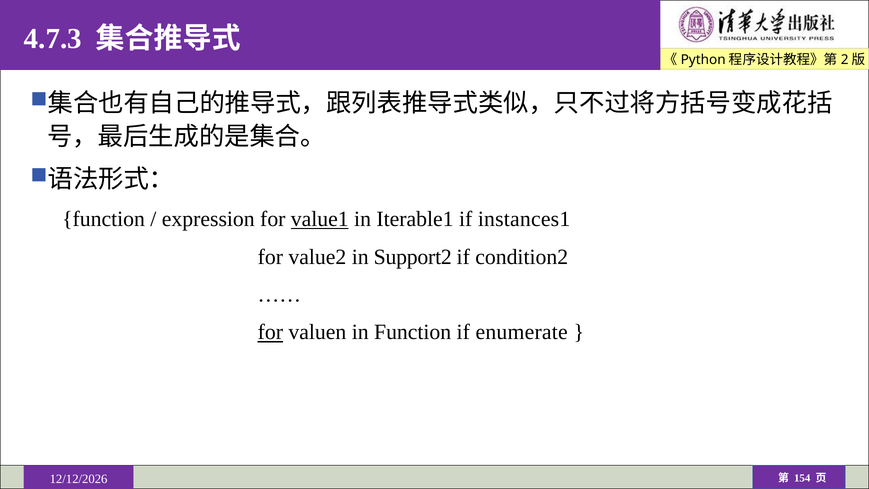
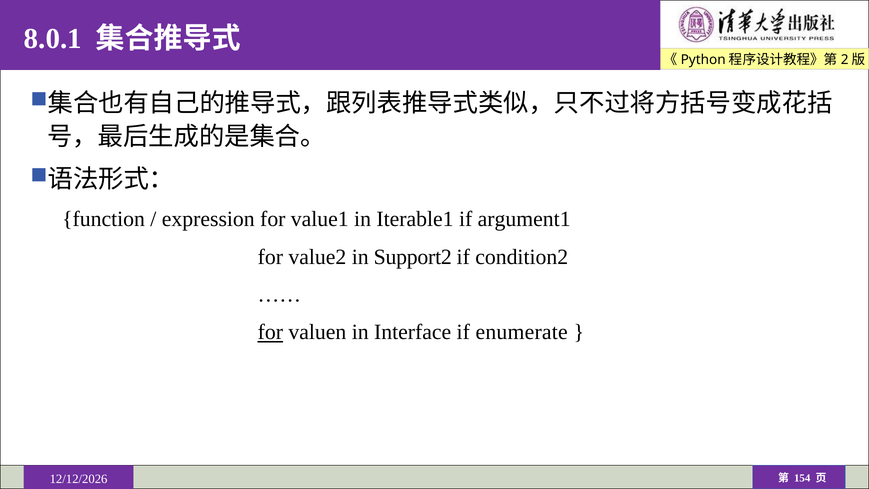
4.7.3: 4.7.3 -> 8.0.1
value1 underline: present -> none
instances1: instances1 -> argument1
in Function: Function -> Interface
